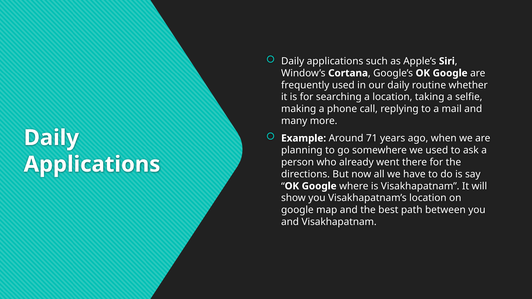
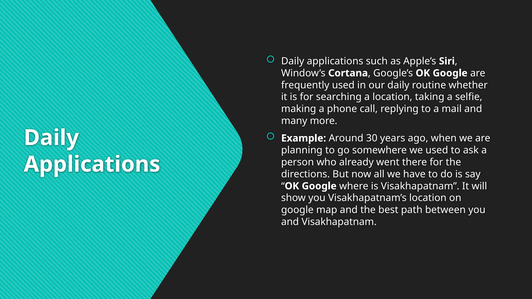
71: 71 -> 30
